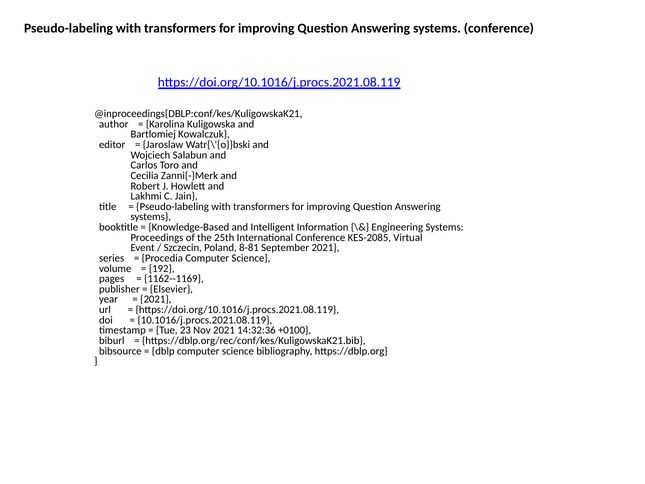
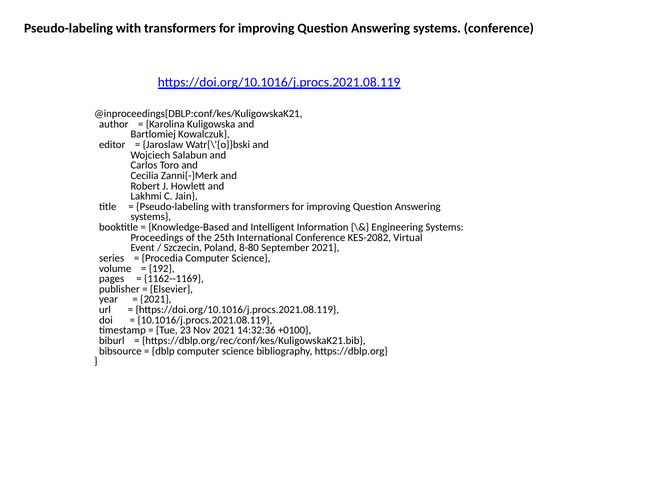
KES-2085: KES-2085 -> KES-2082
8-81: 8-81 -> 8-80
